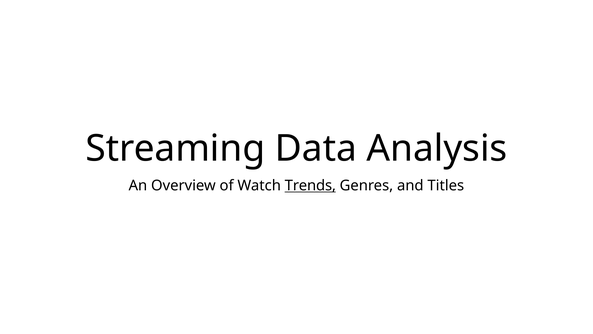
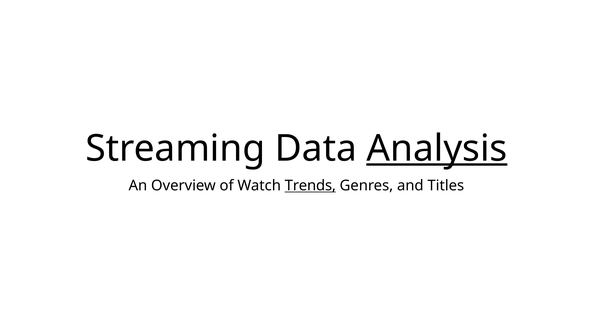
Analysis underline: none -> present
